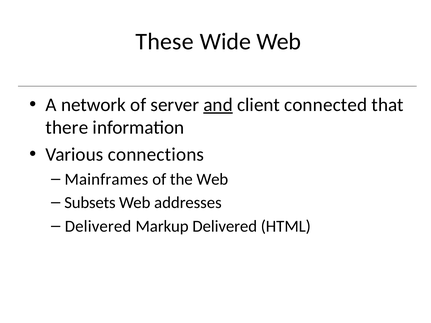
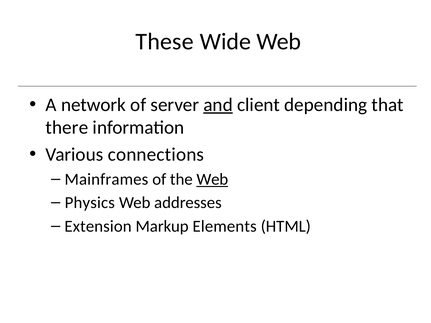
connected: connected -> depending
Web at (212, 179) underline: none -> present
Subsets: Subsets -> Physics
Delivered at (98, 226): Delivered -> Extension
Markup Delivered: Delivered -> Elements
